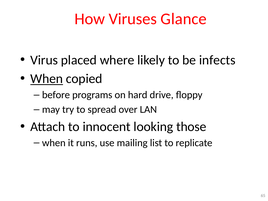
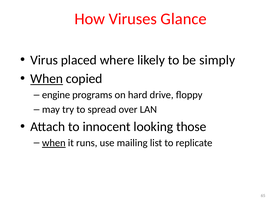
infects: infects -> simply
before: before -> engine
when at (54, 143) underline: none -> present
